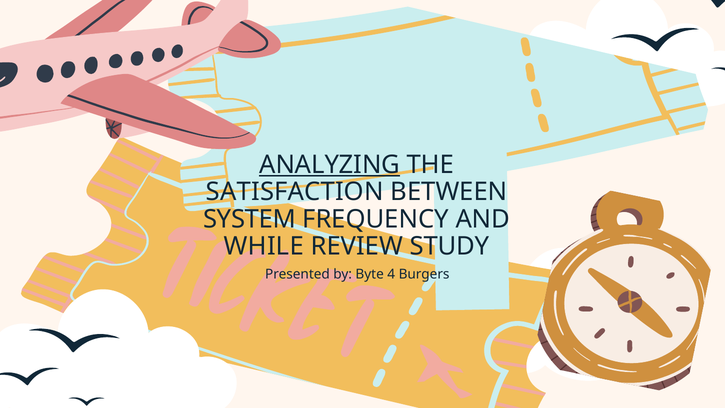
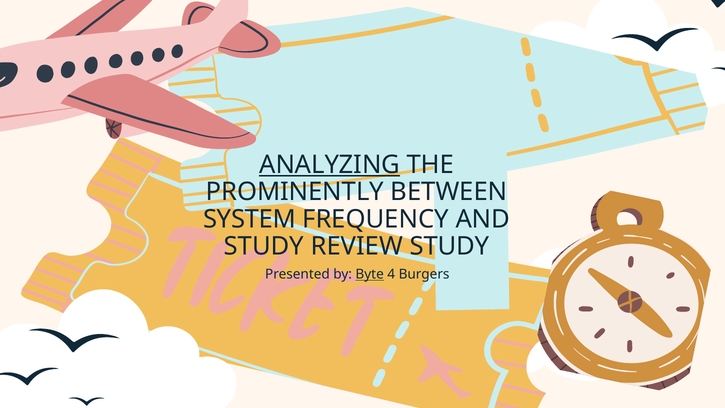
SATISFACTION: SATISFACTION -> PROMINENTLY
WHILE at (264, 246): WHILE -> STUDY
Byte underline: none -> present
